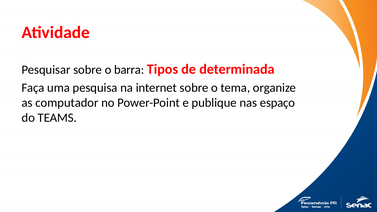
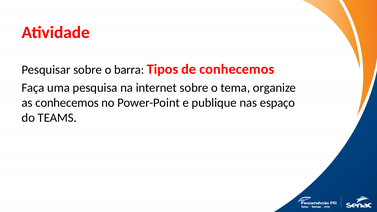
de determinada: determinada -> conhecemos
as computador: computador -> conhecemos
